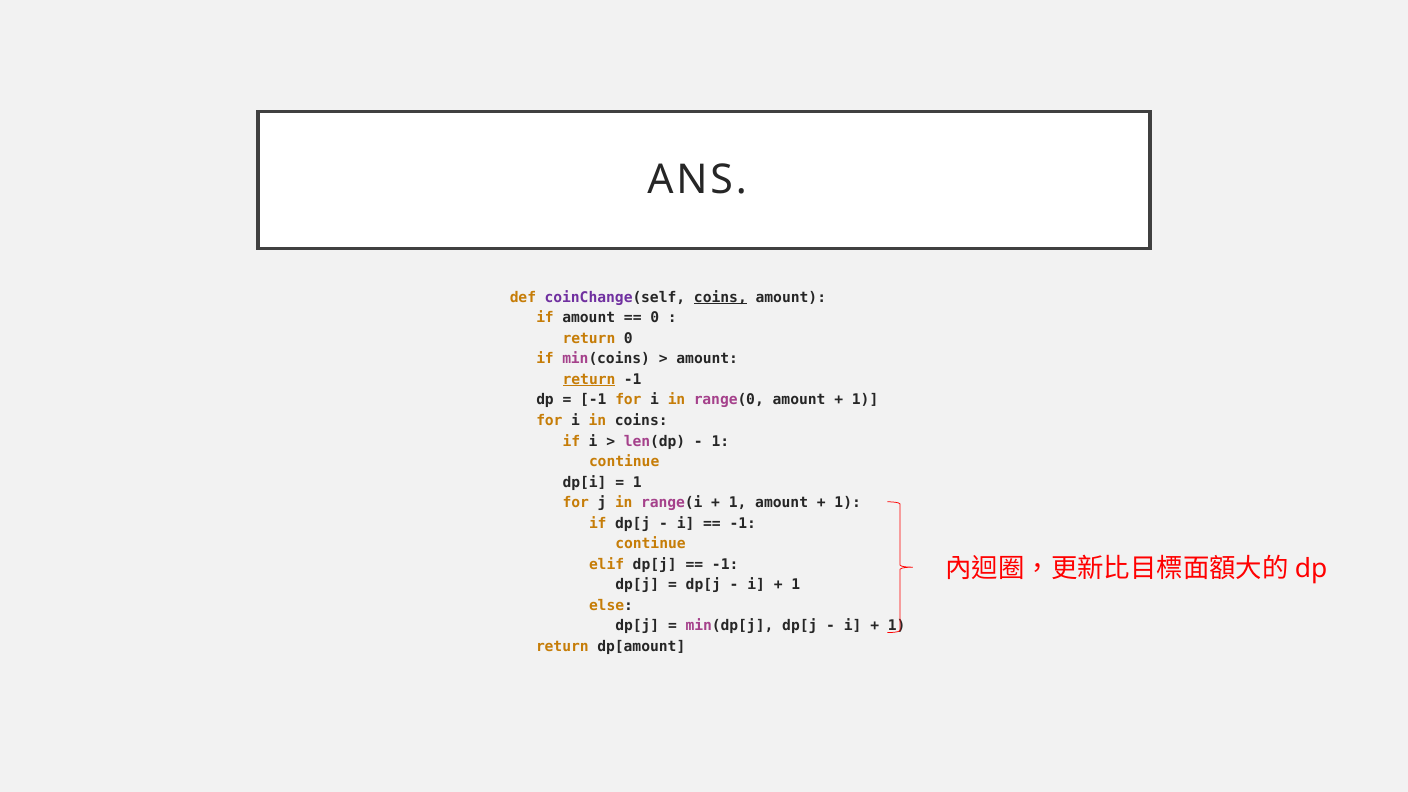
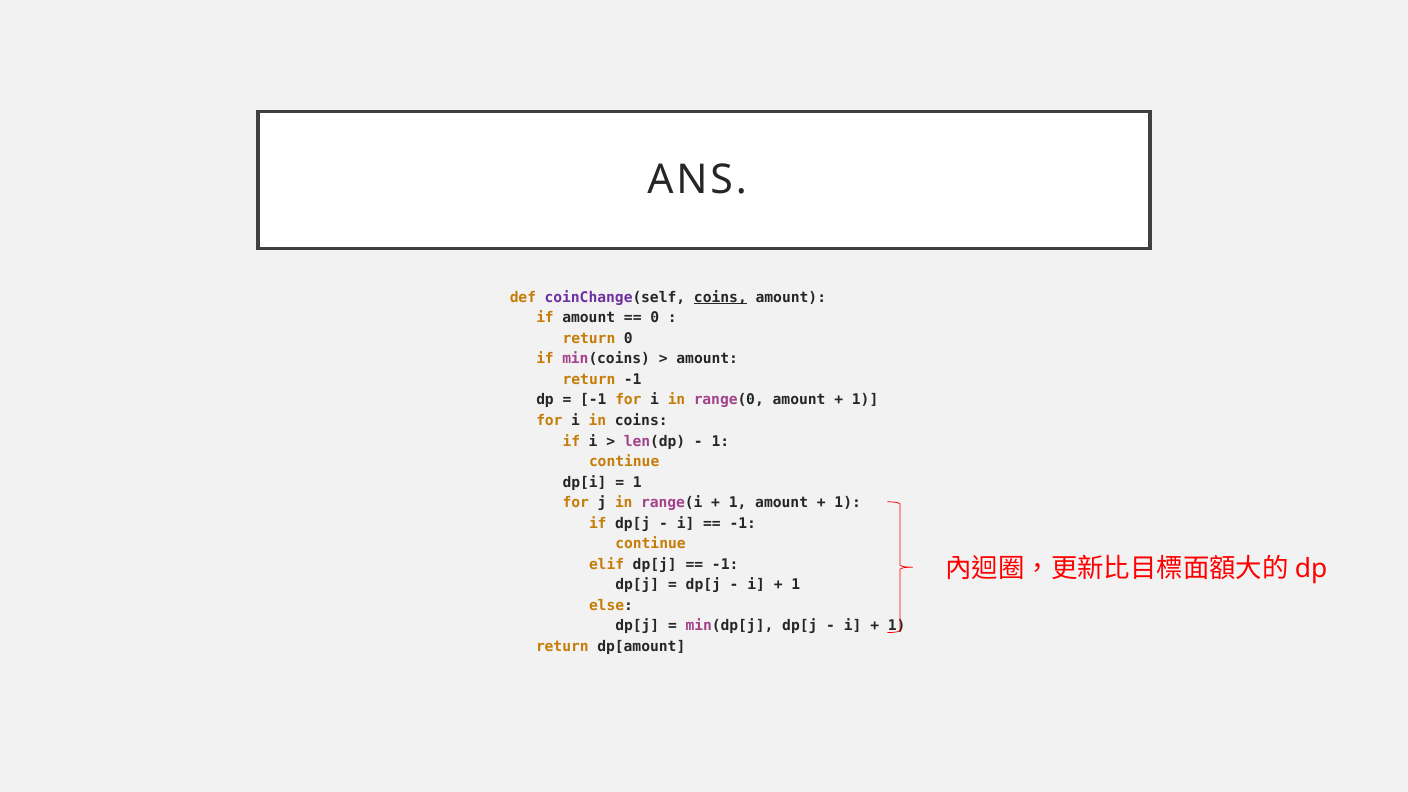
return at (589, 380) underline: present -> none
